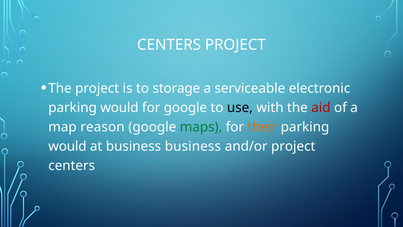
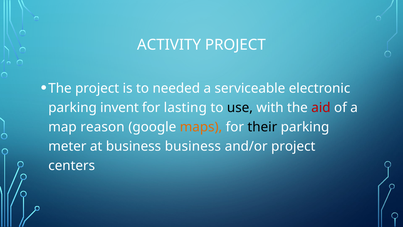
CENTERS at (169, 45): CENTERS -> ACTIVITY
storage: storage -> needed
would at (119, 107): would -> invent
for google: google -> lasting
maps colour: green -> orange
their colour: orange -> black
would at (67, 146): would -> meter
